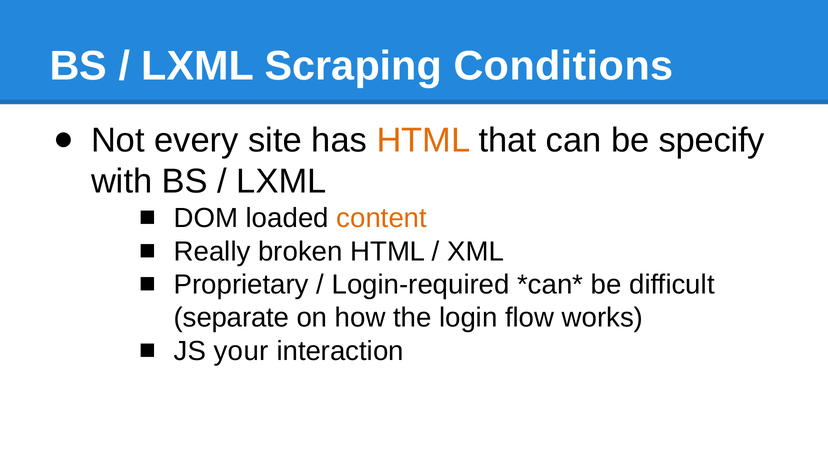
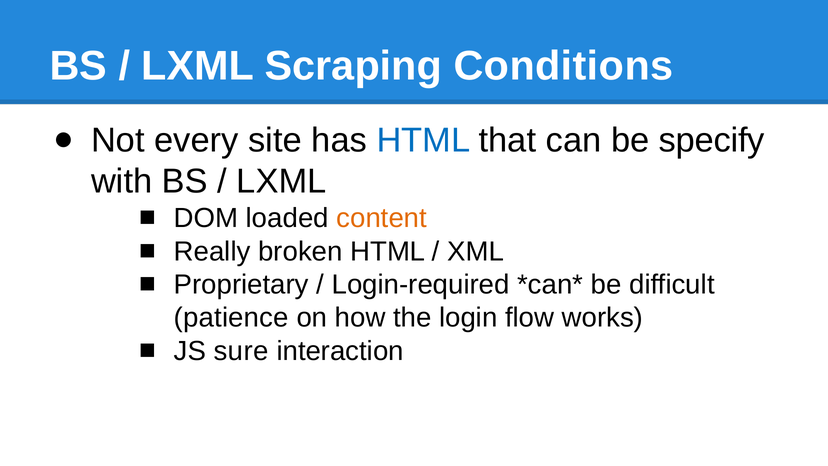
HTML at (423, 140) colour: orange -> blue
separate: separate -> patience
your: your -> sure
